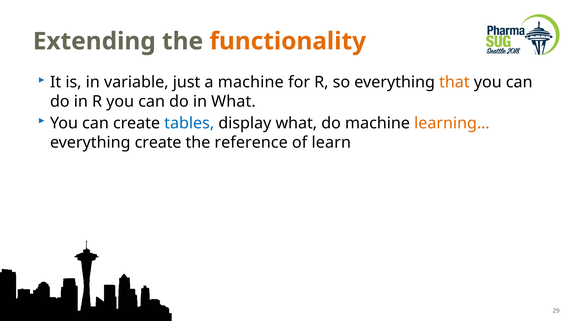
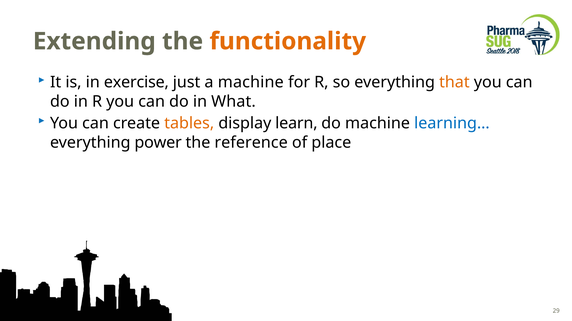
variable: variable -> exercise
tables colour: blue -> orange
display what: what -> learn
learning… colour: orange -> blue
everything create: create -> power
learn: learn -> place
